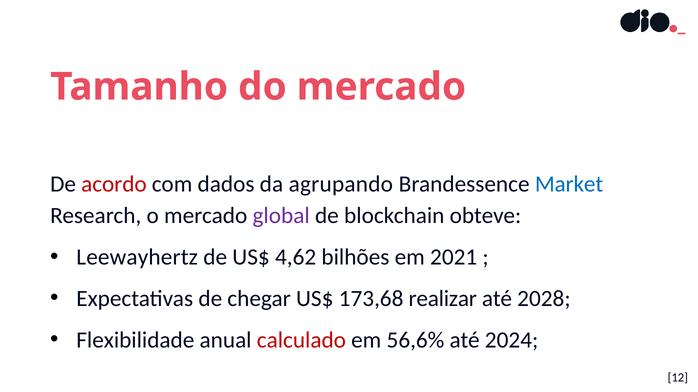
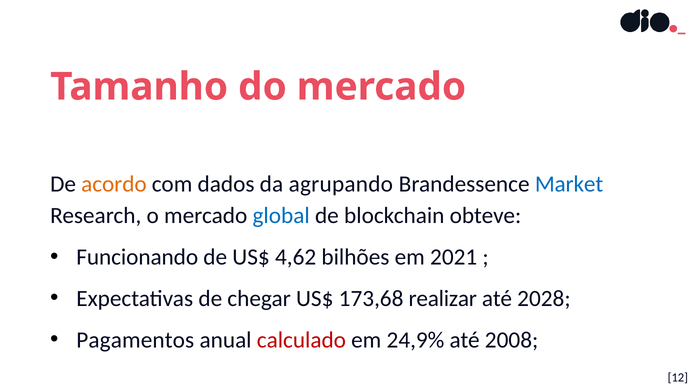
acordo colour: red -> orange
global colour: purple -> blue
Leewayhertz: Leewayhertz -> Funcionando
Flexibilidade: Flexibilidade -> Pagamentos
56,6%: 56,6% -> 24,9%
2024: 2024 -> 2008
